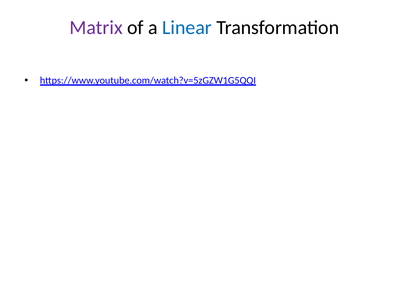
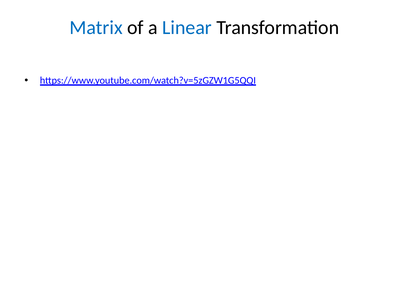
Matrix colour: purple -> blue
